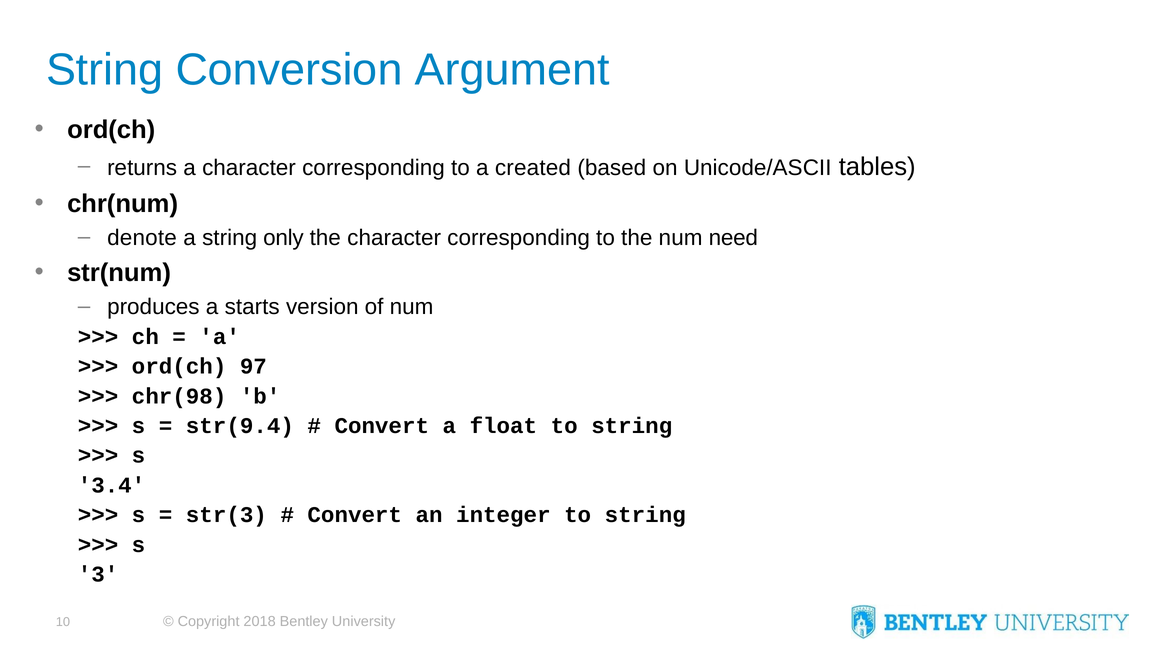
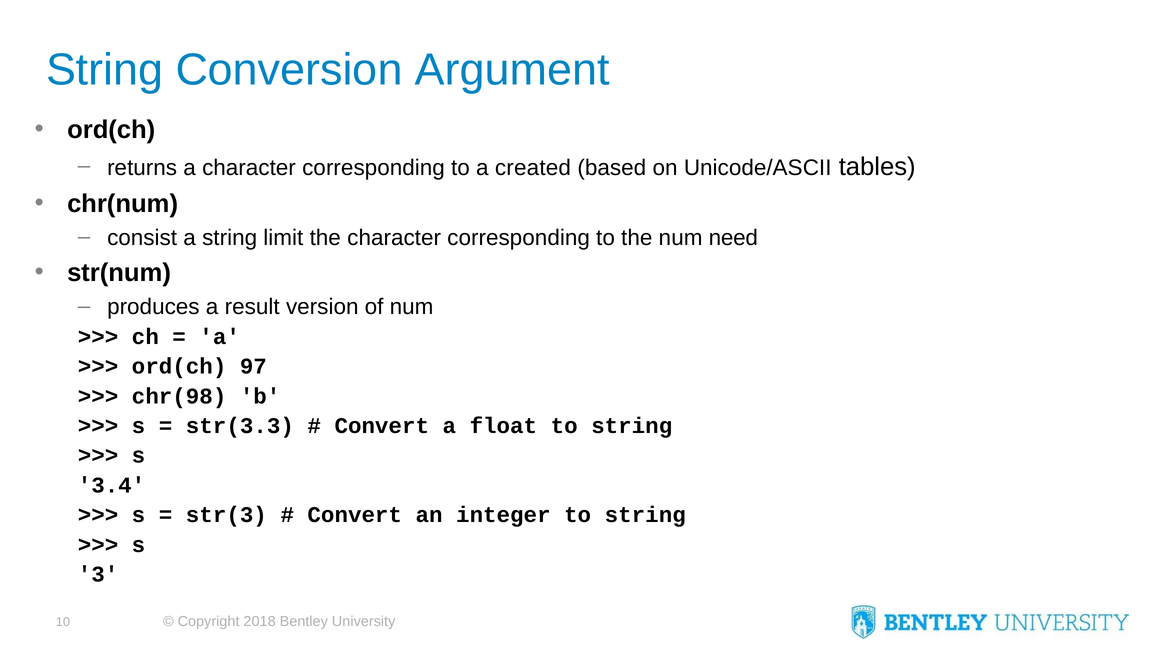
denote: denote -> consist
only: only -> limit
starts: starts -> result
str(9.4: str(9.4 -> str(3.3
